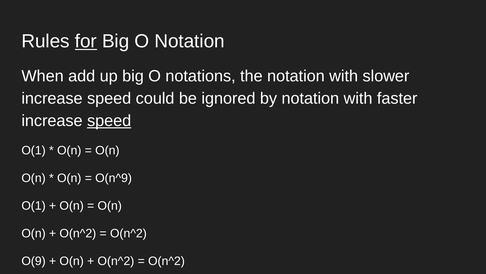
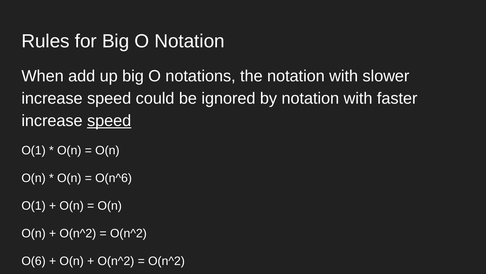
for underline: present -> none
O(n^9: O(n^9 -> O(n^6
O(9: O(9 -> O(6
